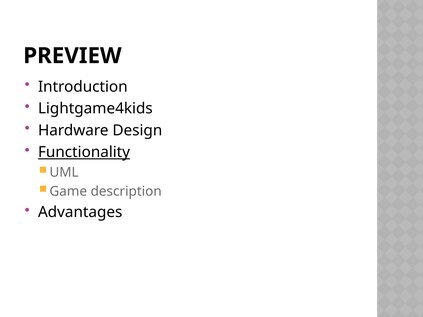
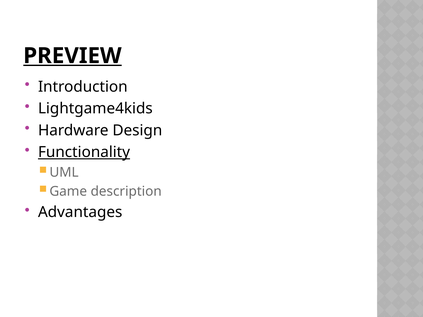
PREVIEW underline: none -> present
